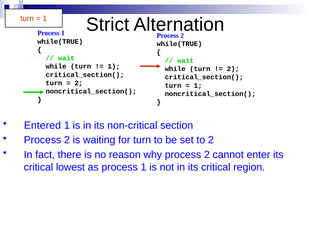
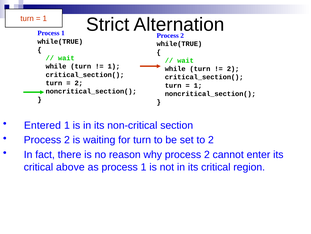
lowest: lowest -> above
